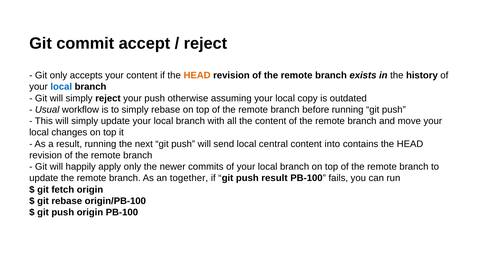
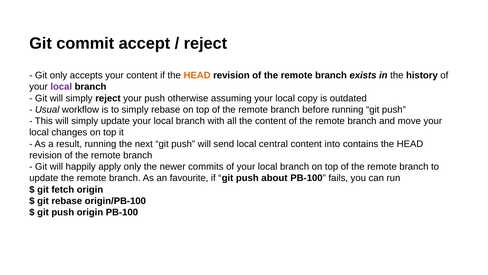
local at (61, 87) colour: blue -> purple
together: together -> favourite
push result: result -> about
